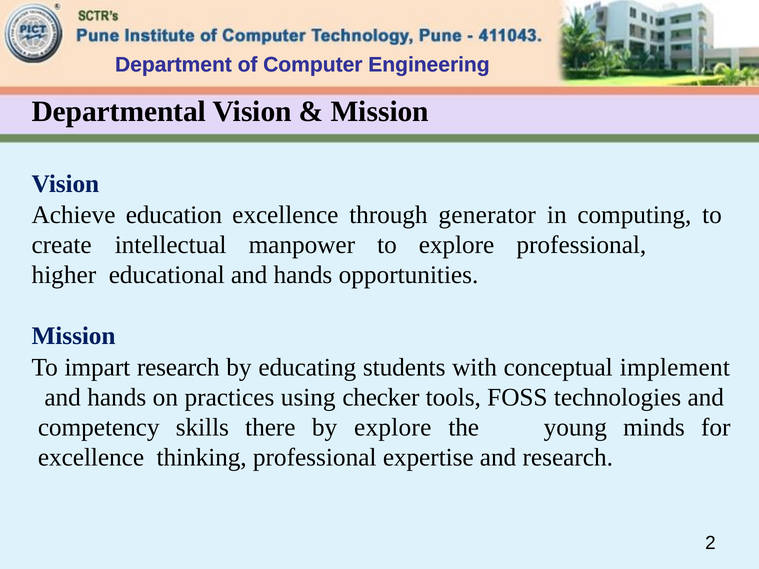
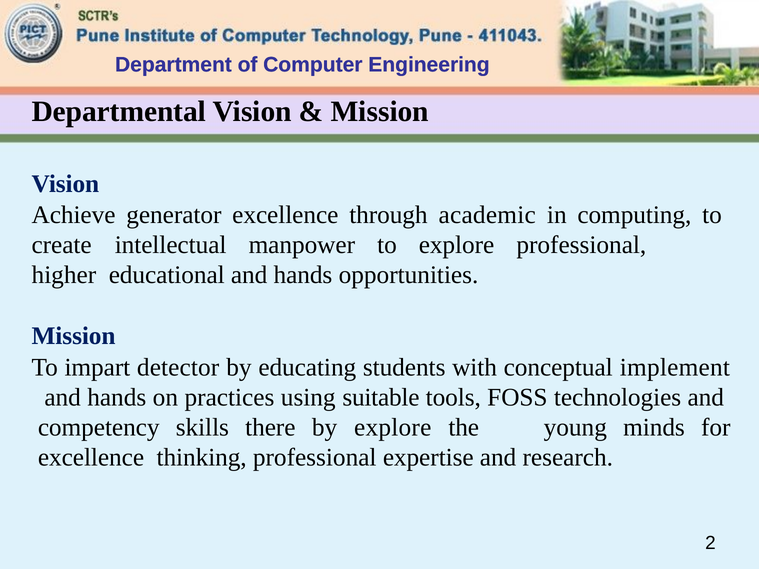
education: education -> generator
generator: generator -> academic
impart research: research -> detector
checker: checker -> suitable
